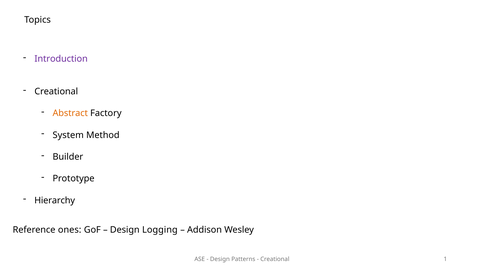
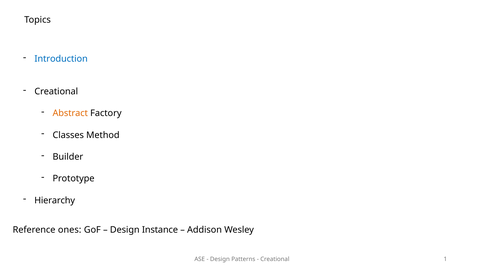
Introduction colour: purple -> blue
System: System -> Classes
Logging: Logging -> Instance
